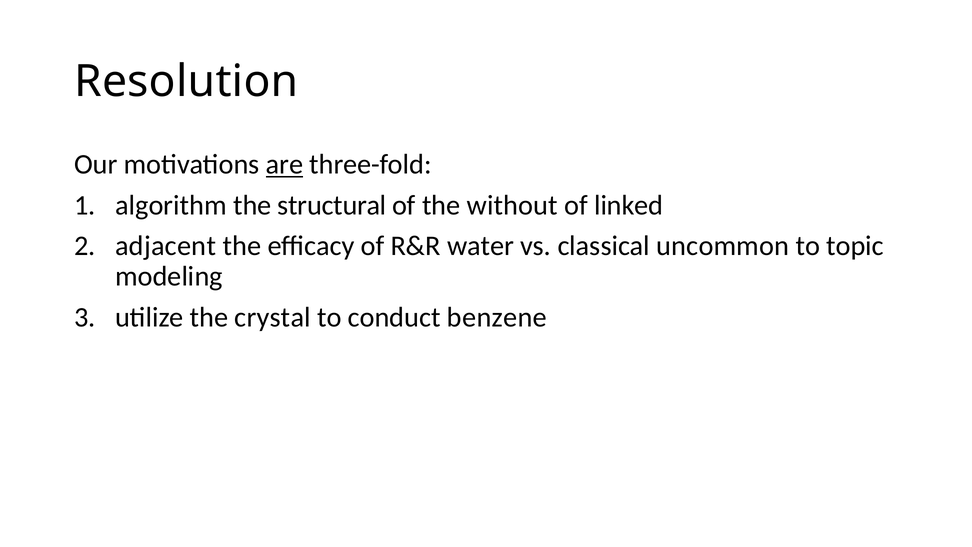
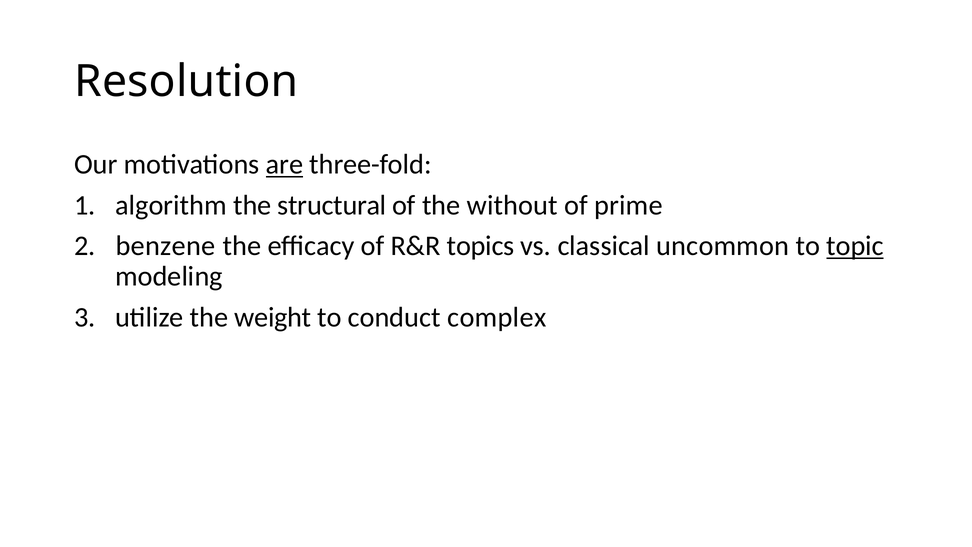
linked: linked -> prime
adjacent: adjacent -> benzene
water: water -> topics
topic underline: none -> present
crystal: crystal -> weight
benzene: benzene -> complex
